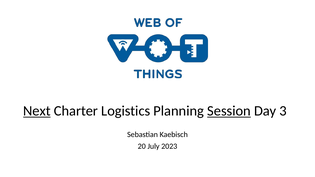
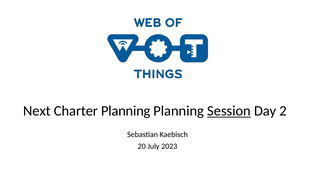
Next underline: present -> none
Charter Logistics: Logistics -> Planning
3: 3 -> 2
